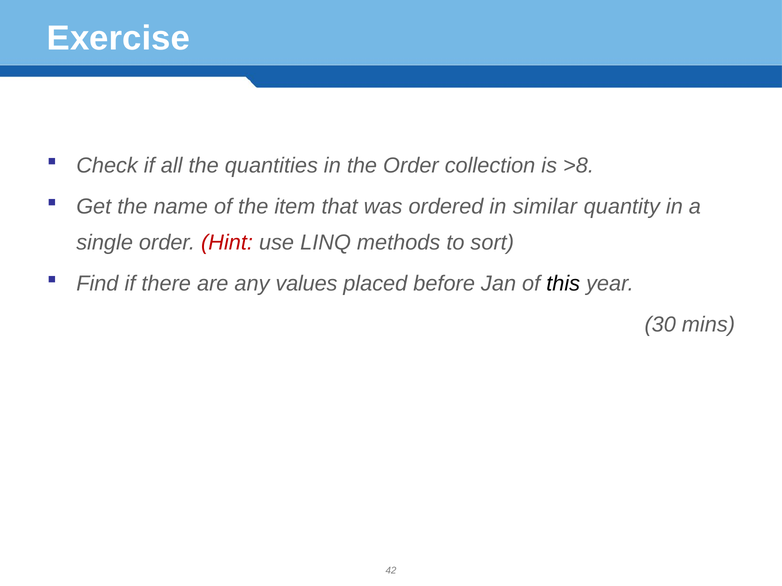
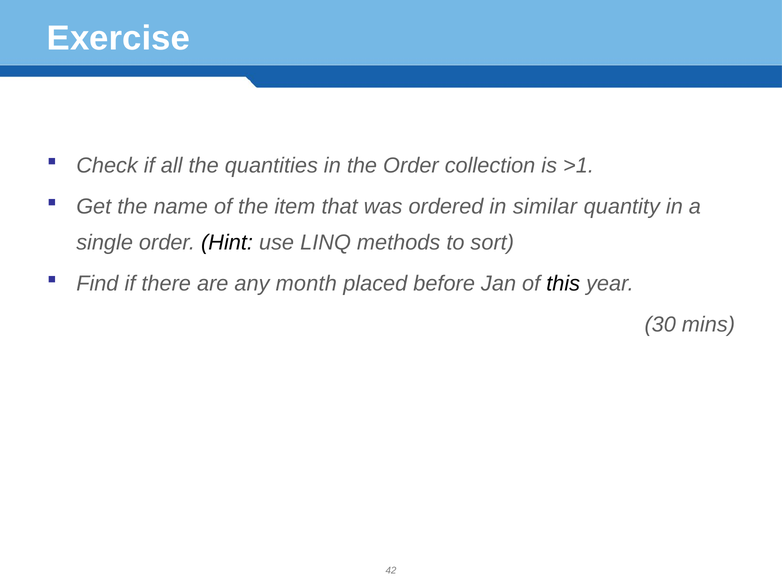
>8: >8 -> >1
Hint colour: red -> black
values: values -> month
